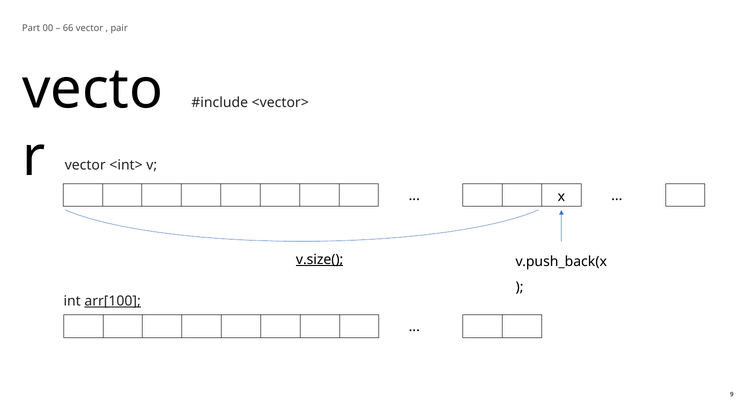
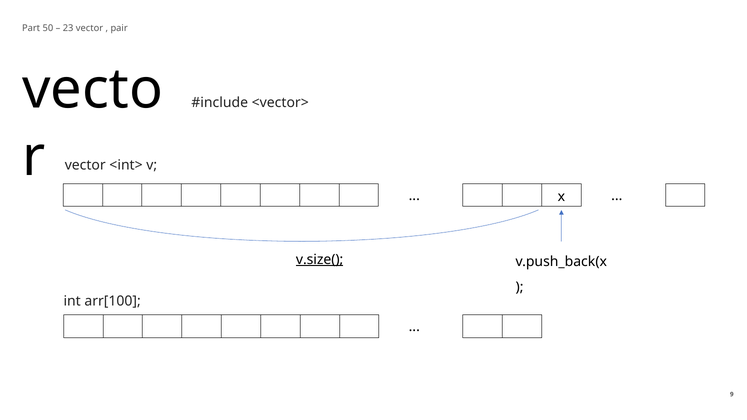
00: 00 -> 50
66: 66 -> 23
arr[100 underline: present -> none
